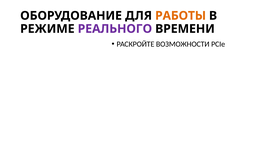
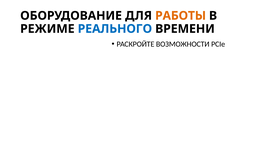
РЕАЛЬНОГО colour: purple -> blue
